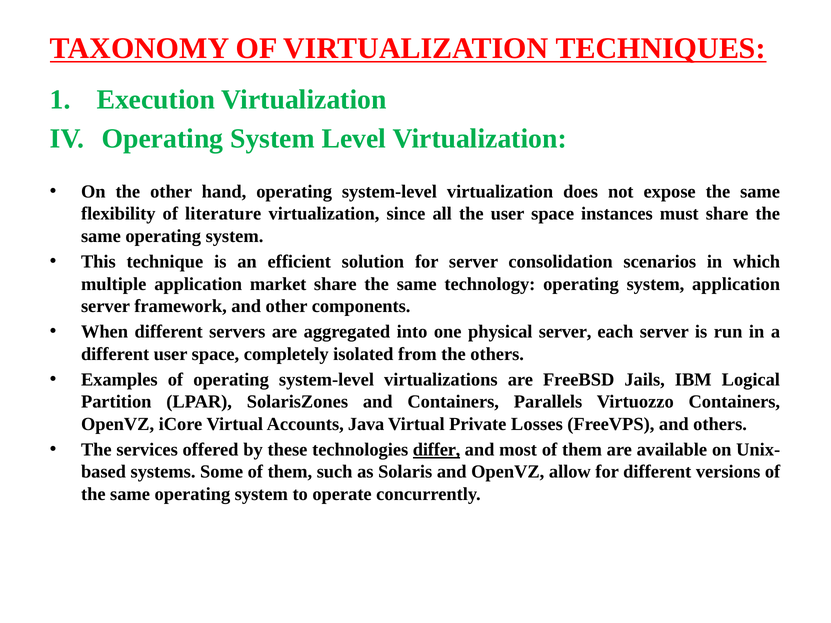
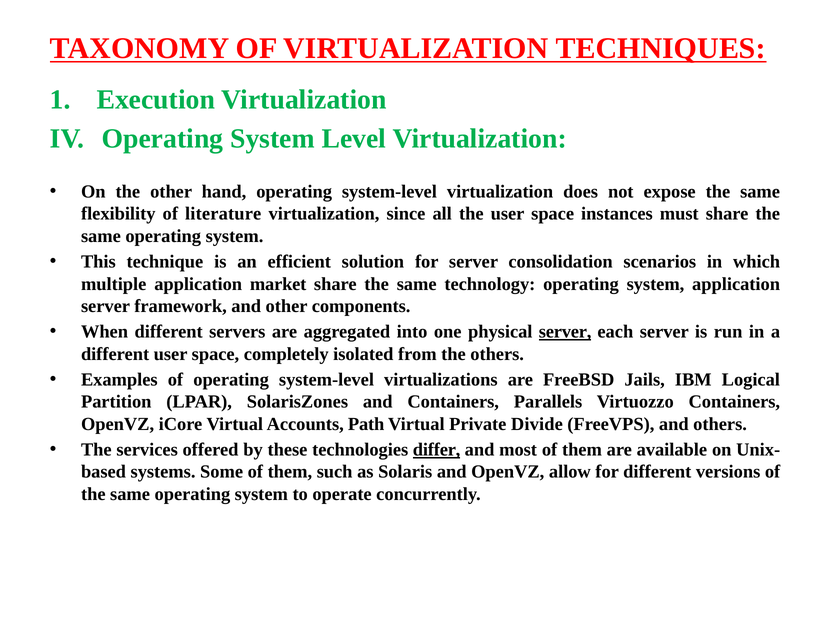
server at (565, 332) underline: none -> present
Java: Java -> Path
Losses: Losses -> Divide
